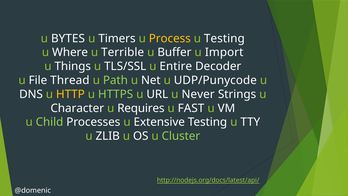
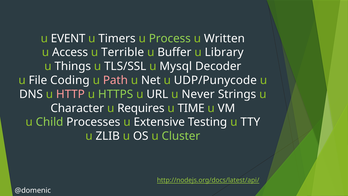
BYTES: BYTES -> EVENT
Process colour: yellow -> light green
u Testing: Testing -> Written
Where: Where -> Access
Import: Import -> Library
Entire: Entire -> Mysql
Thread: Thread -> Coding
Path colour: light green -> pink
HTTP colour: yellow -> pink
FAST: FAST -> TIME
